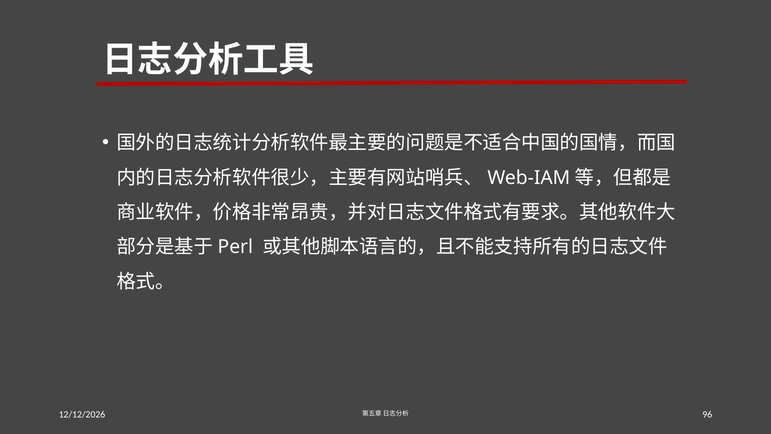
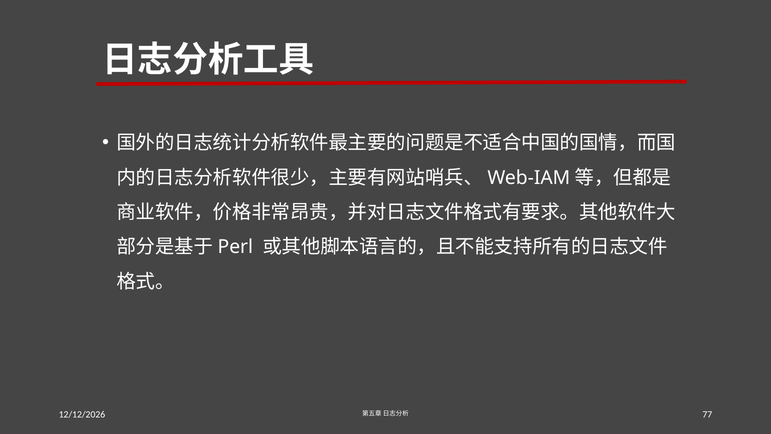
96: 96 -> 77
